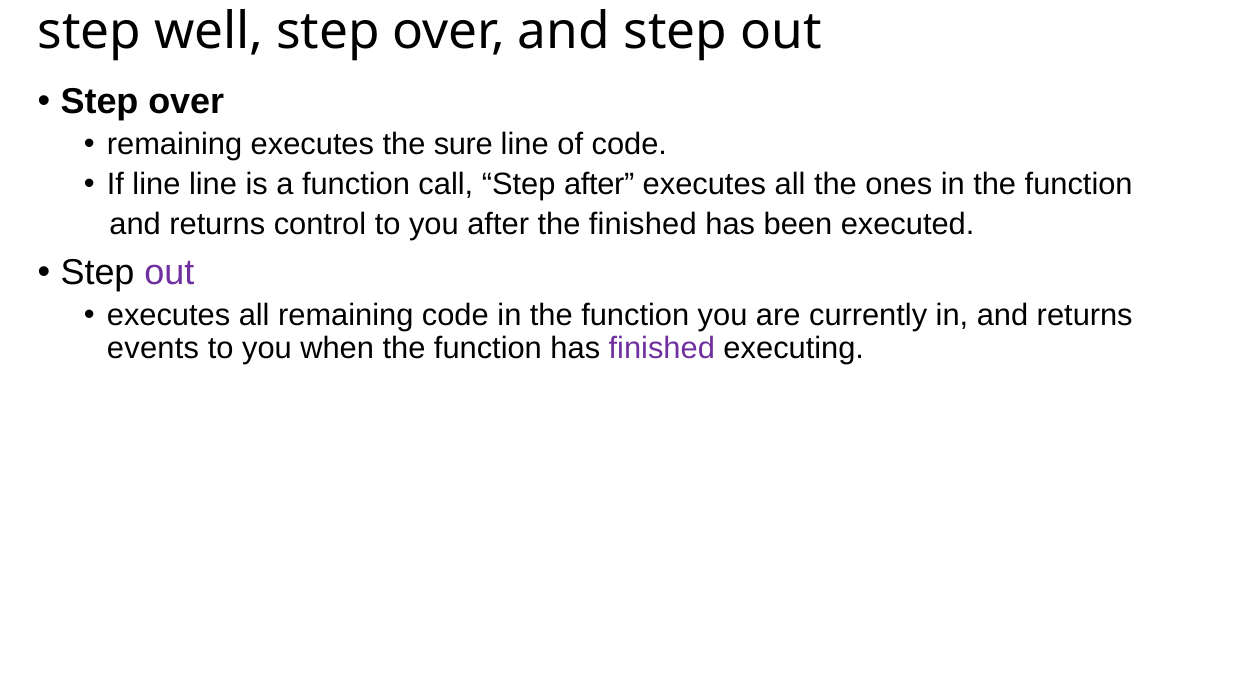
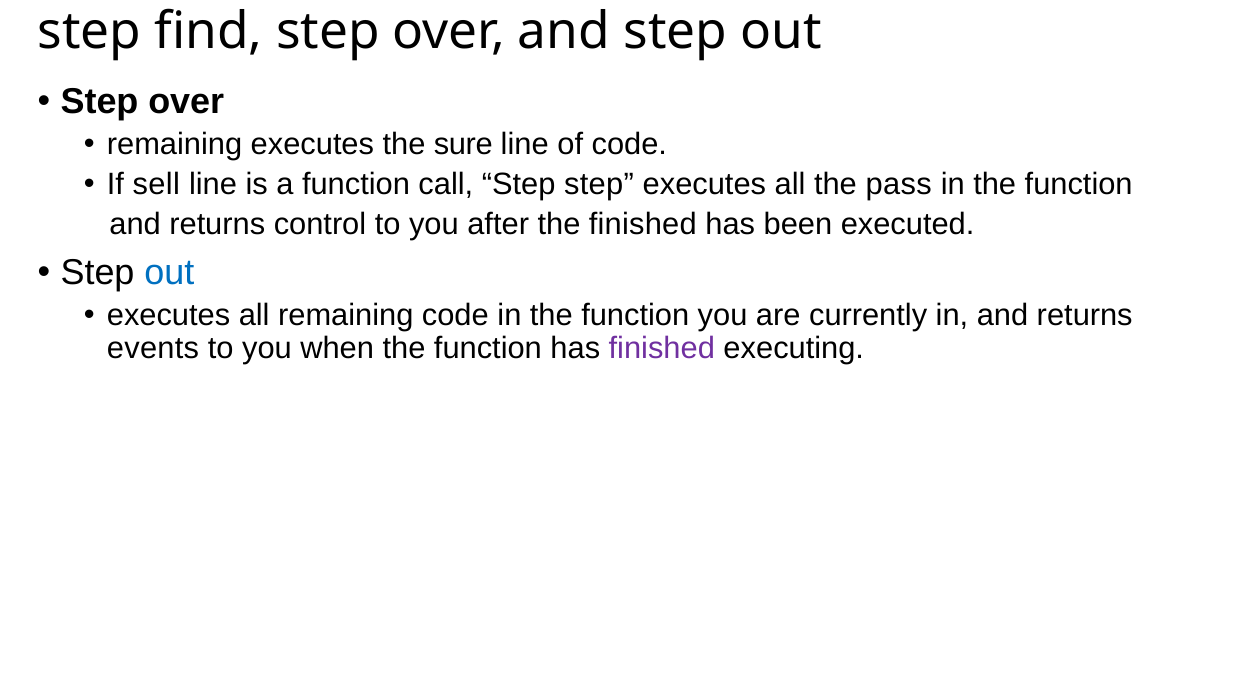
well: well -> find
If line: line -> sell
Step after: after -> step
ones: ones -> pass
out at (169, 273) colour: purple -> blue
